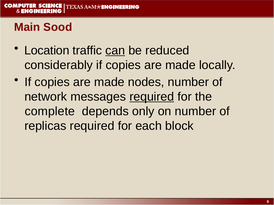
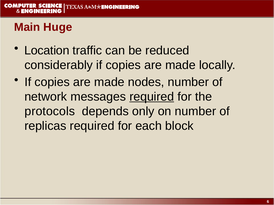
Sood: Sood -> Huge
can underline: present -> none
complete: complete -> protocols
